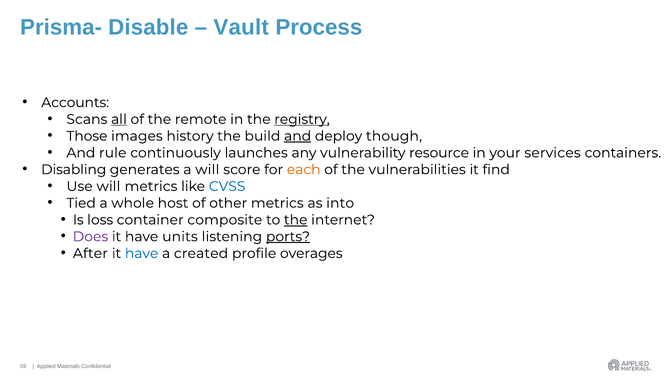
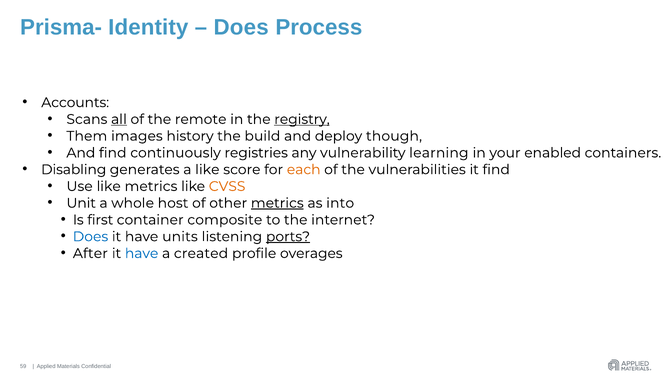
Disable: Disable -> Identity
Vault at (241, 27): Vault -> Does
Those: Those -> Them
and at (298, 136) underline: present -> none
And rule: rule -> find
launches: launches -> registries
resource: resource -> learning
services: services -> enabled
a will: will -> like
Use will: will -> like
CVSS colour: blue -> orange
Tied: Tied -> Unit
metrics at (277, 203) underline: none -> present
loss: loss -> first
the at (296, 220) underline: present -> none
Does at (90, 237) colour: purple -> blue
